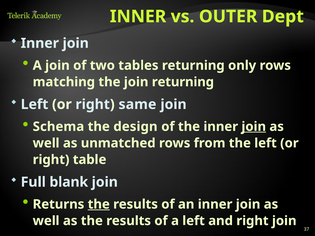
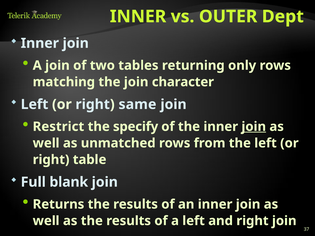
join returning: returning -> character
Schema: Schema -> Restrict
design: design -> specify
the at (99, 204) underline: present -> none
